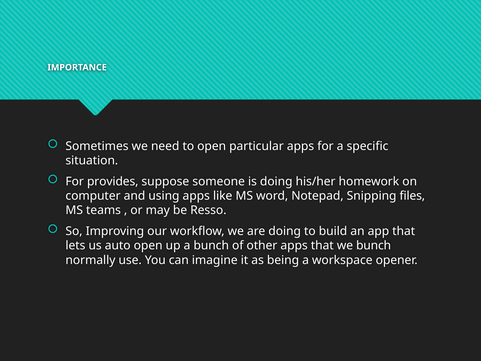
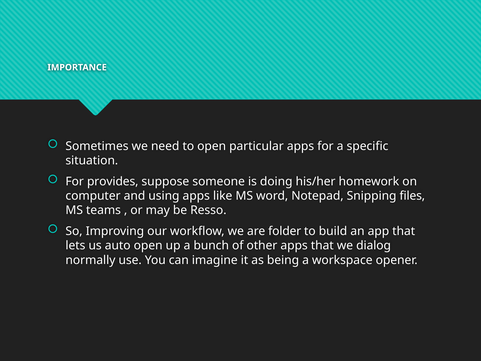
are doing: doing -> folder
we bunch: bunch -> dialog
